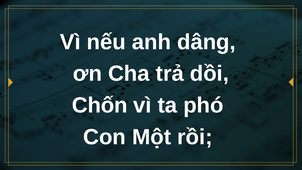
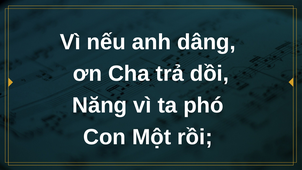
Chốn: Chốn -> Năng
